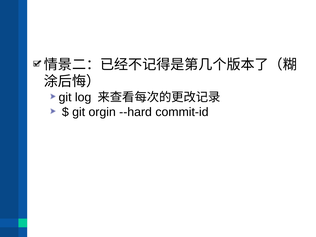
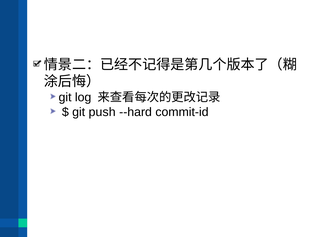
orgin: orgin -> push
